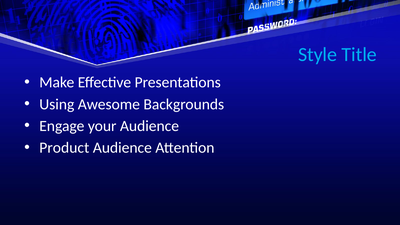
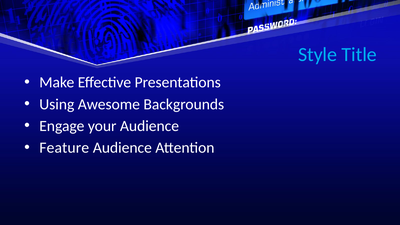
Product: Product -> Feature
